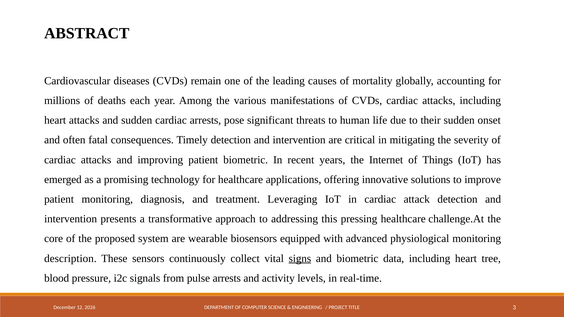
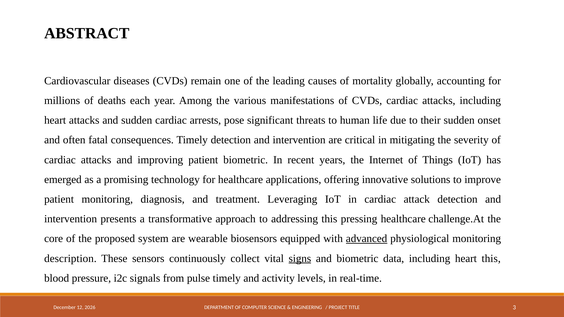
advanced underline: none -> present
heart tree: tree -> this
pulse arrests: arrests -> timely
